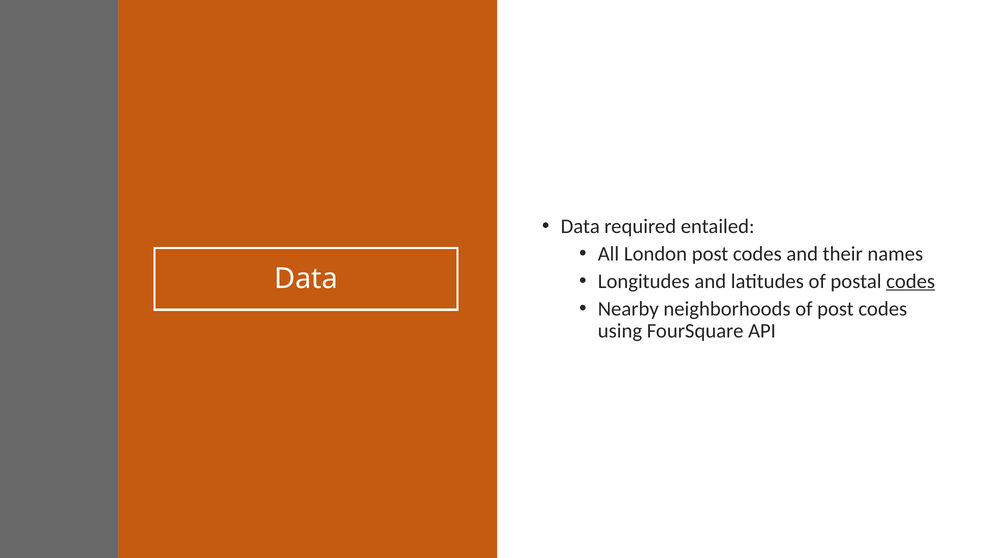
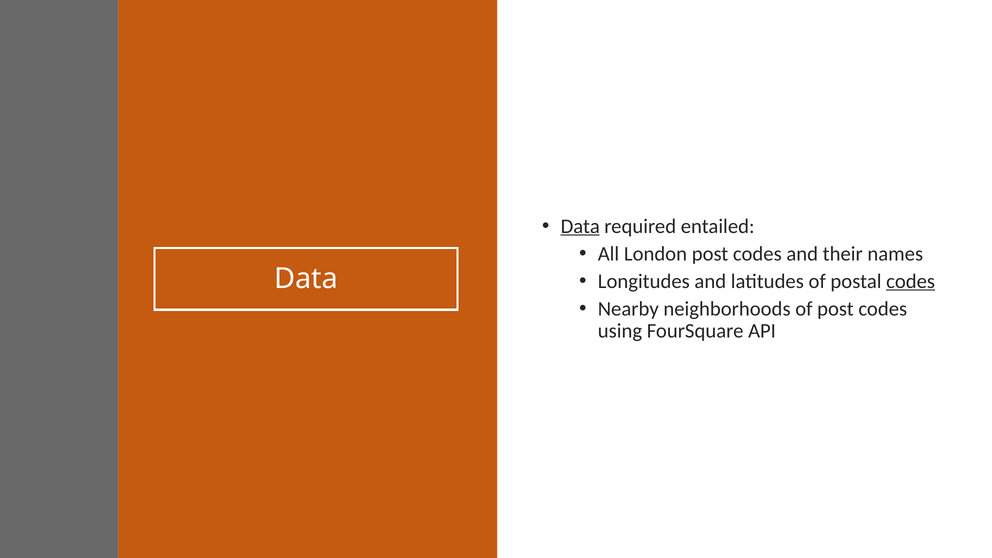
Data at (580, 226) underline: none -> present
